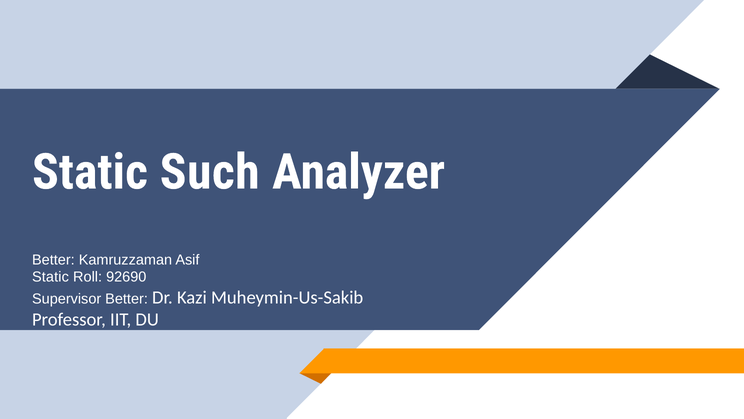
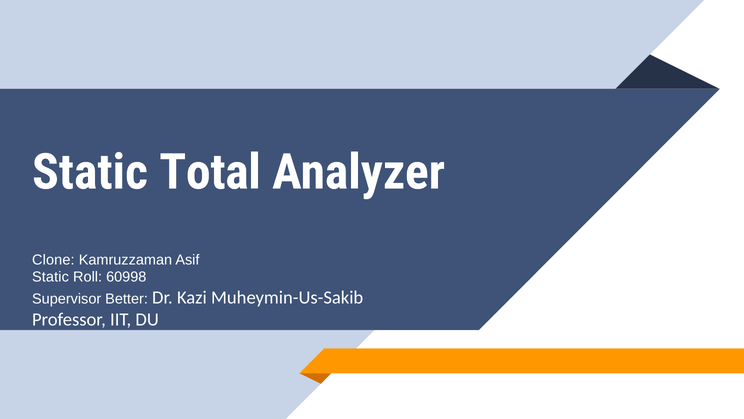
Such: Such -> Total
Better at (53, 260): Better -> Clone
92690: 92690 -> 60998
